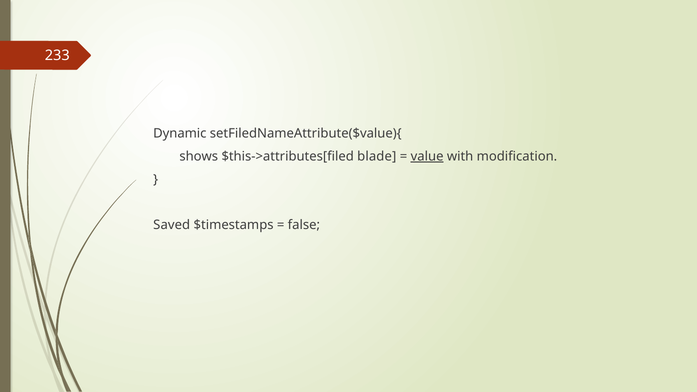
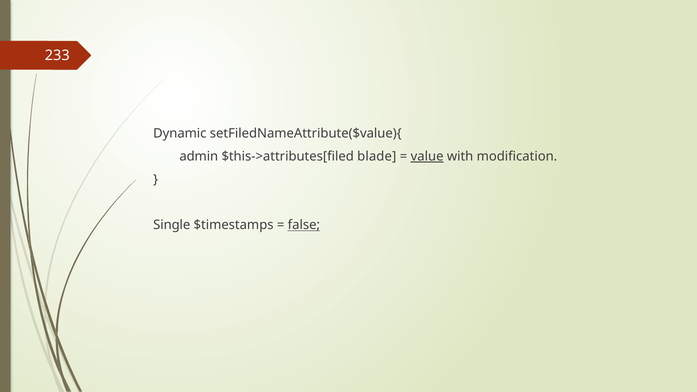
shows: shows -> admin
Saved: Saved -> Single
false underline: none -> present
